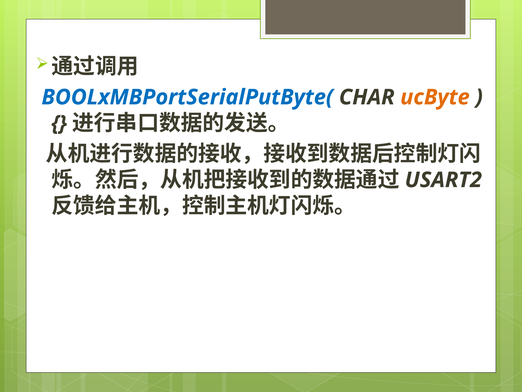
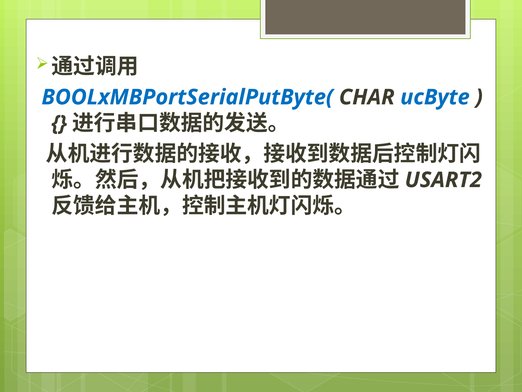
ucByte colour: orange -> blue
